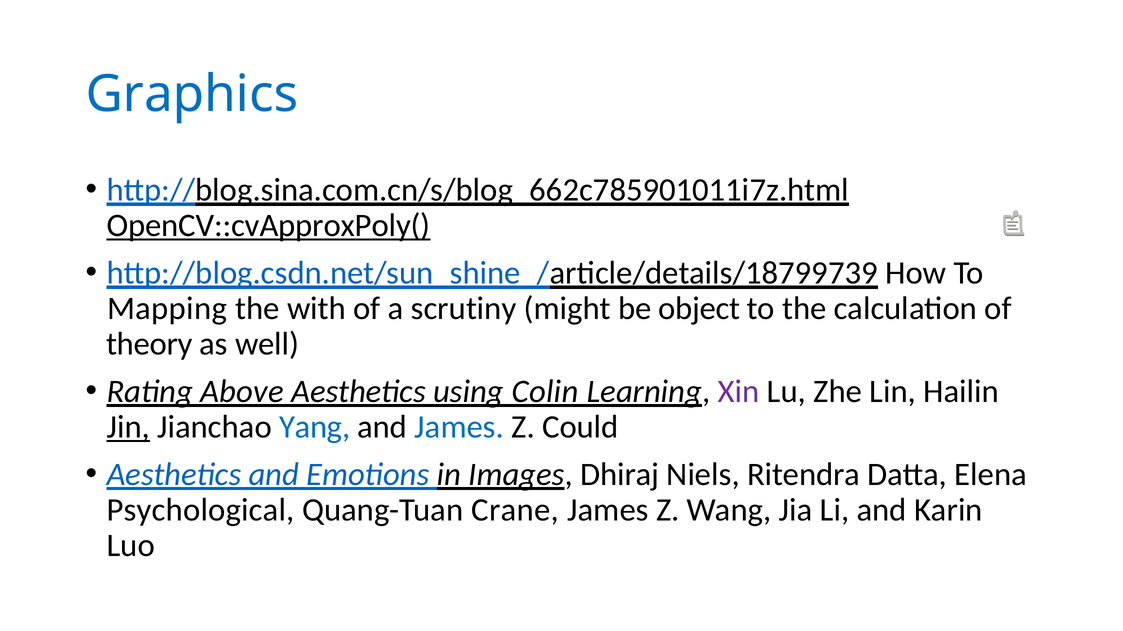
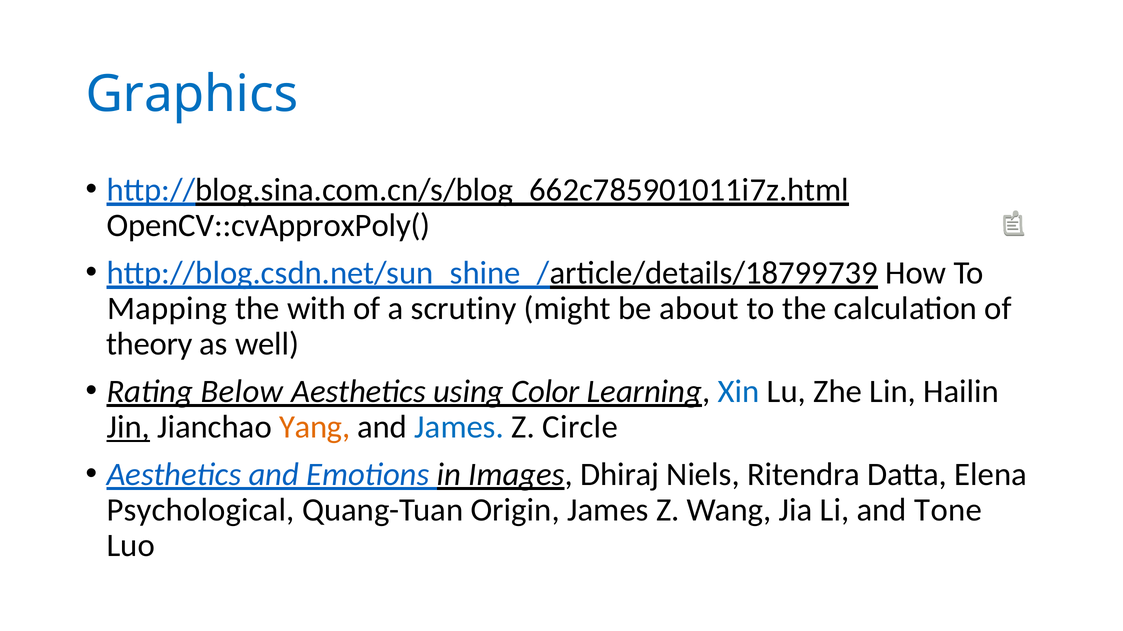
OpenCV::cvApproxPoly( underline: present -> none
object: object -> about
Above: Above -> Below
Colin: Colin -> Color
Xin colour: purple -> blue
Yang colour: blue -> orange
Could: Could -> Circle
Crane: Crane -> Origin
Karin: Karin -> Tone
